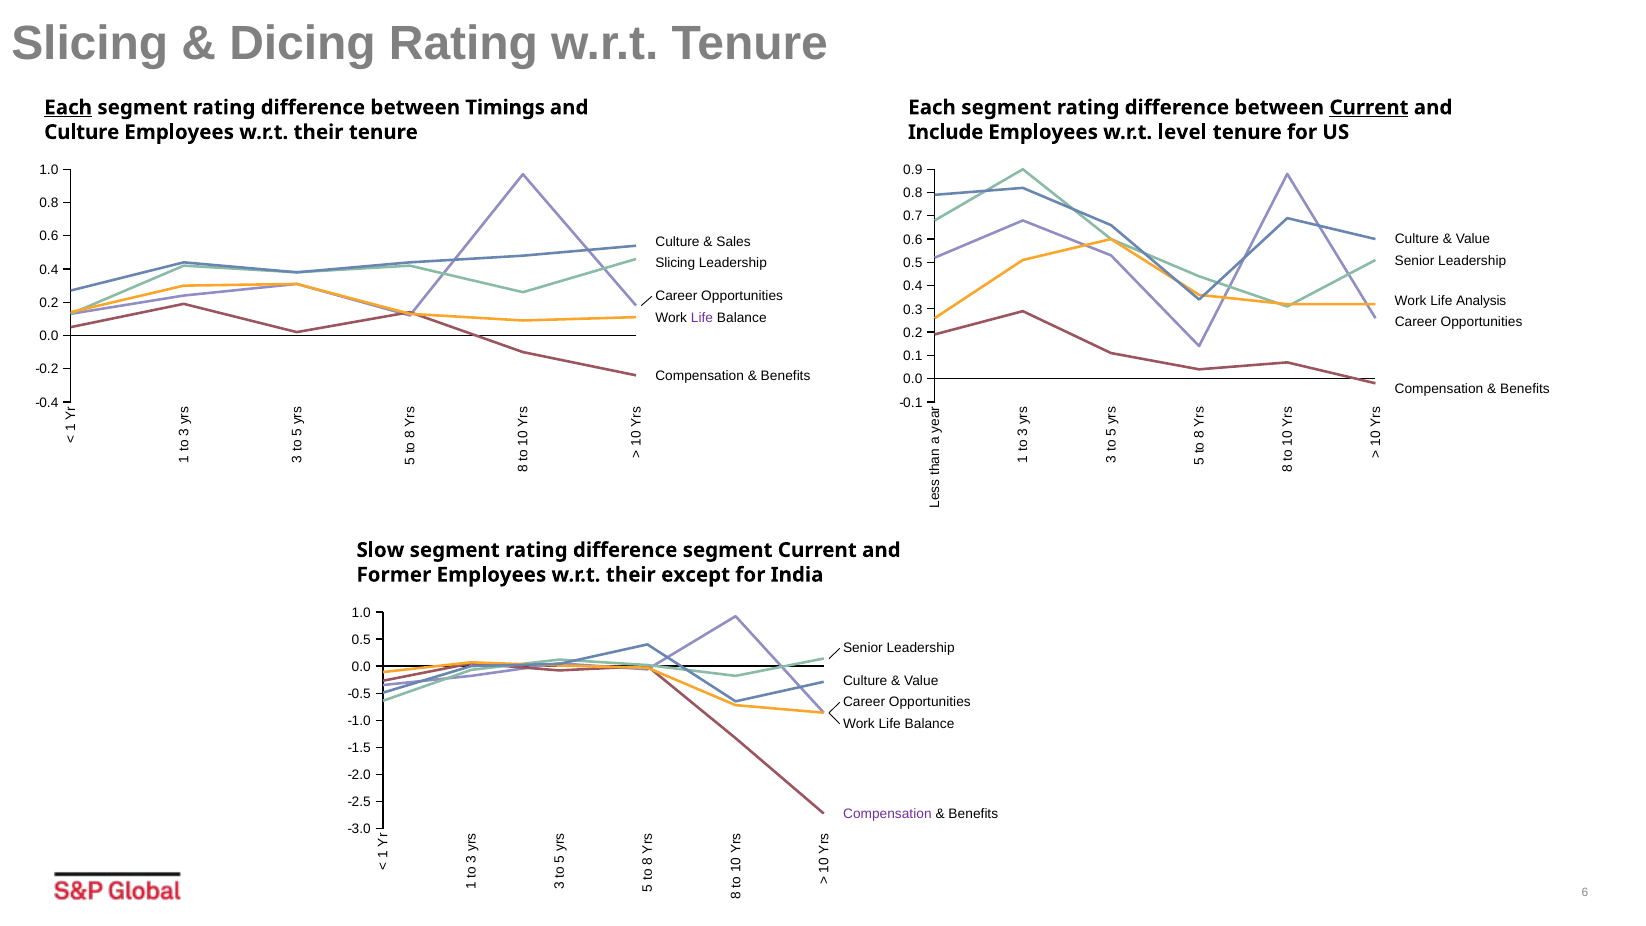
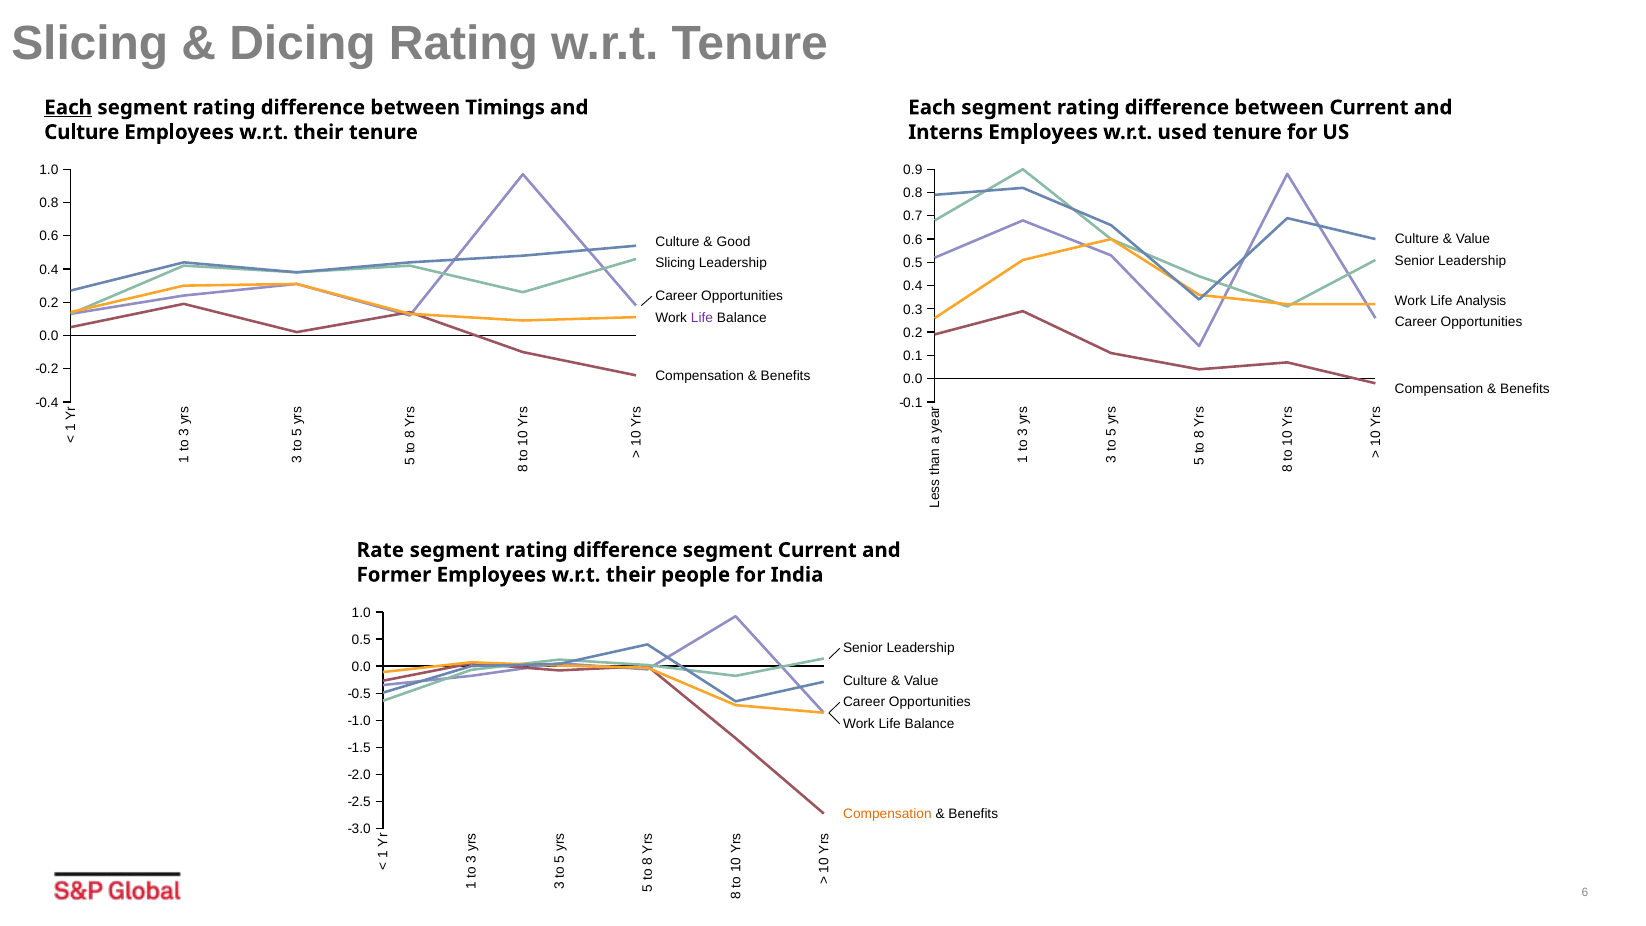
Current at (1369, 107) underline: present -> none
Include: Include -> Interns
level: level -> used
Sales: Sales -> Good
Slow: Slow -> Rate
except: except -> people
Compensation at (887, 813) colour: purple -> orange
